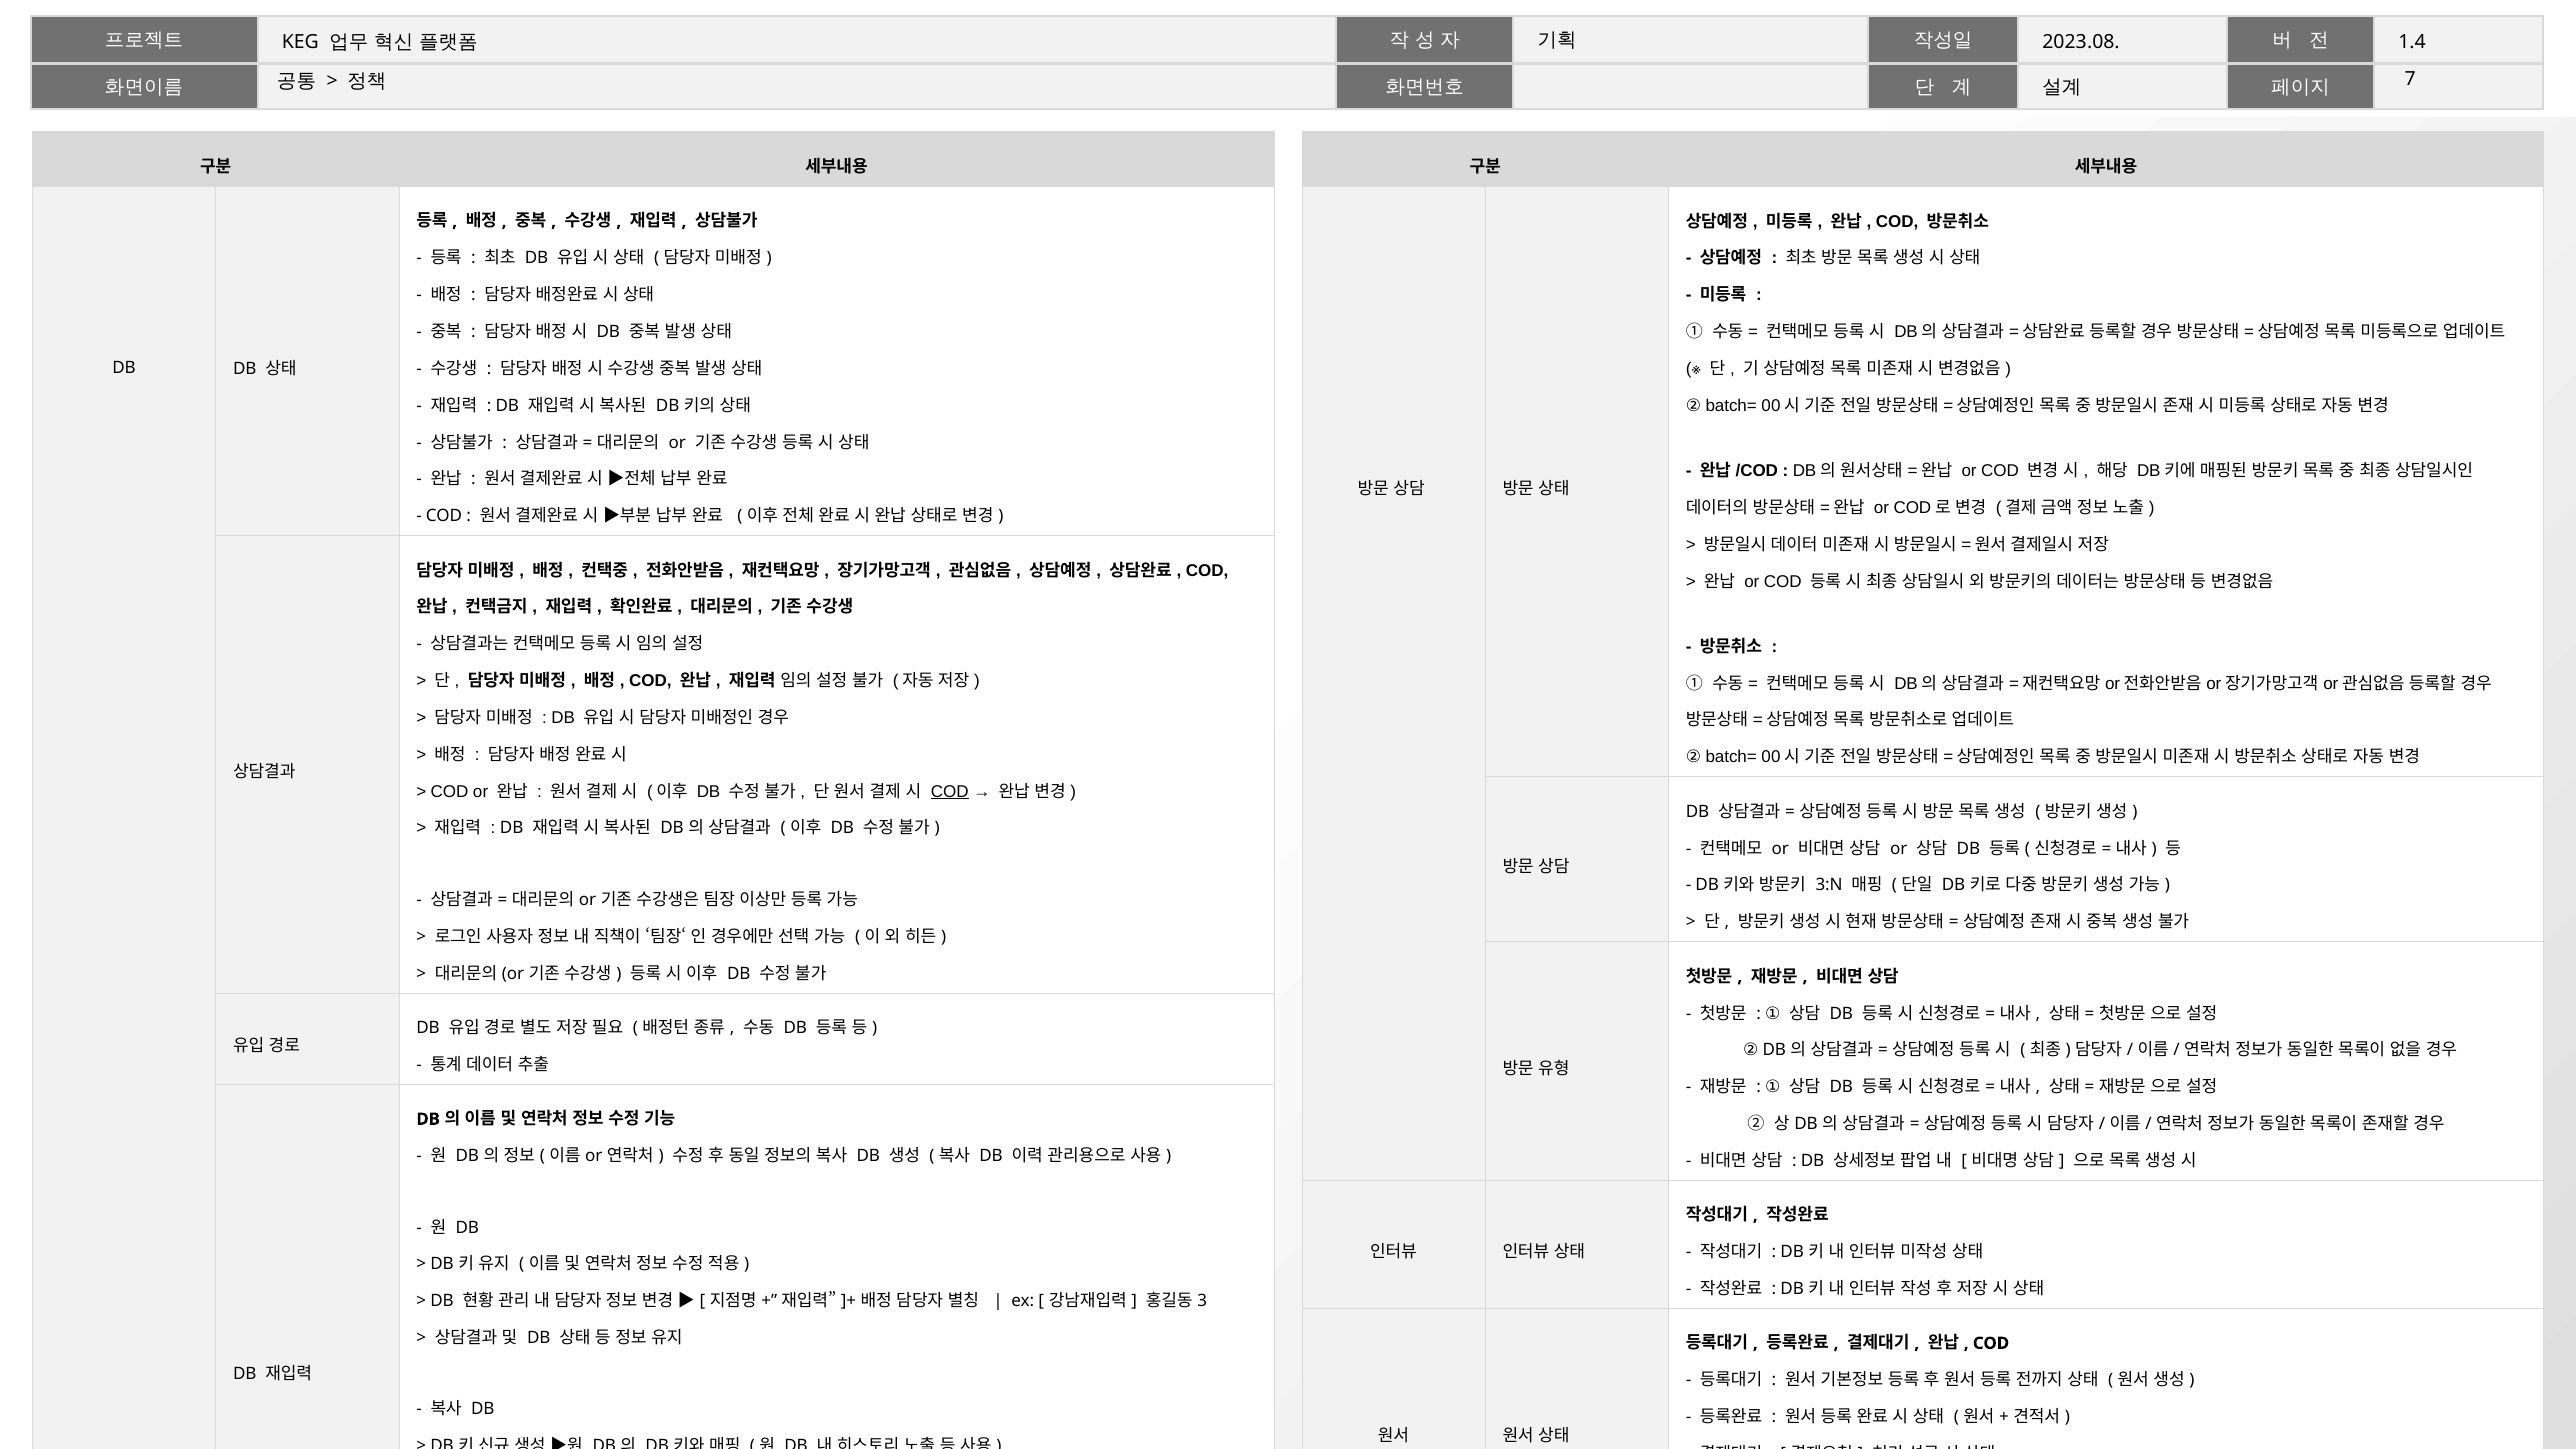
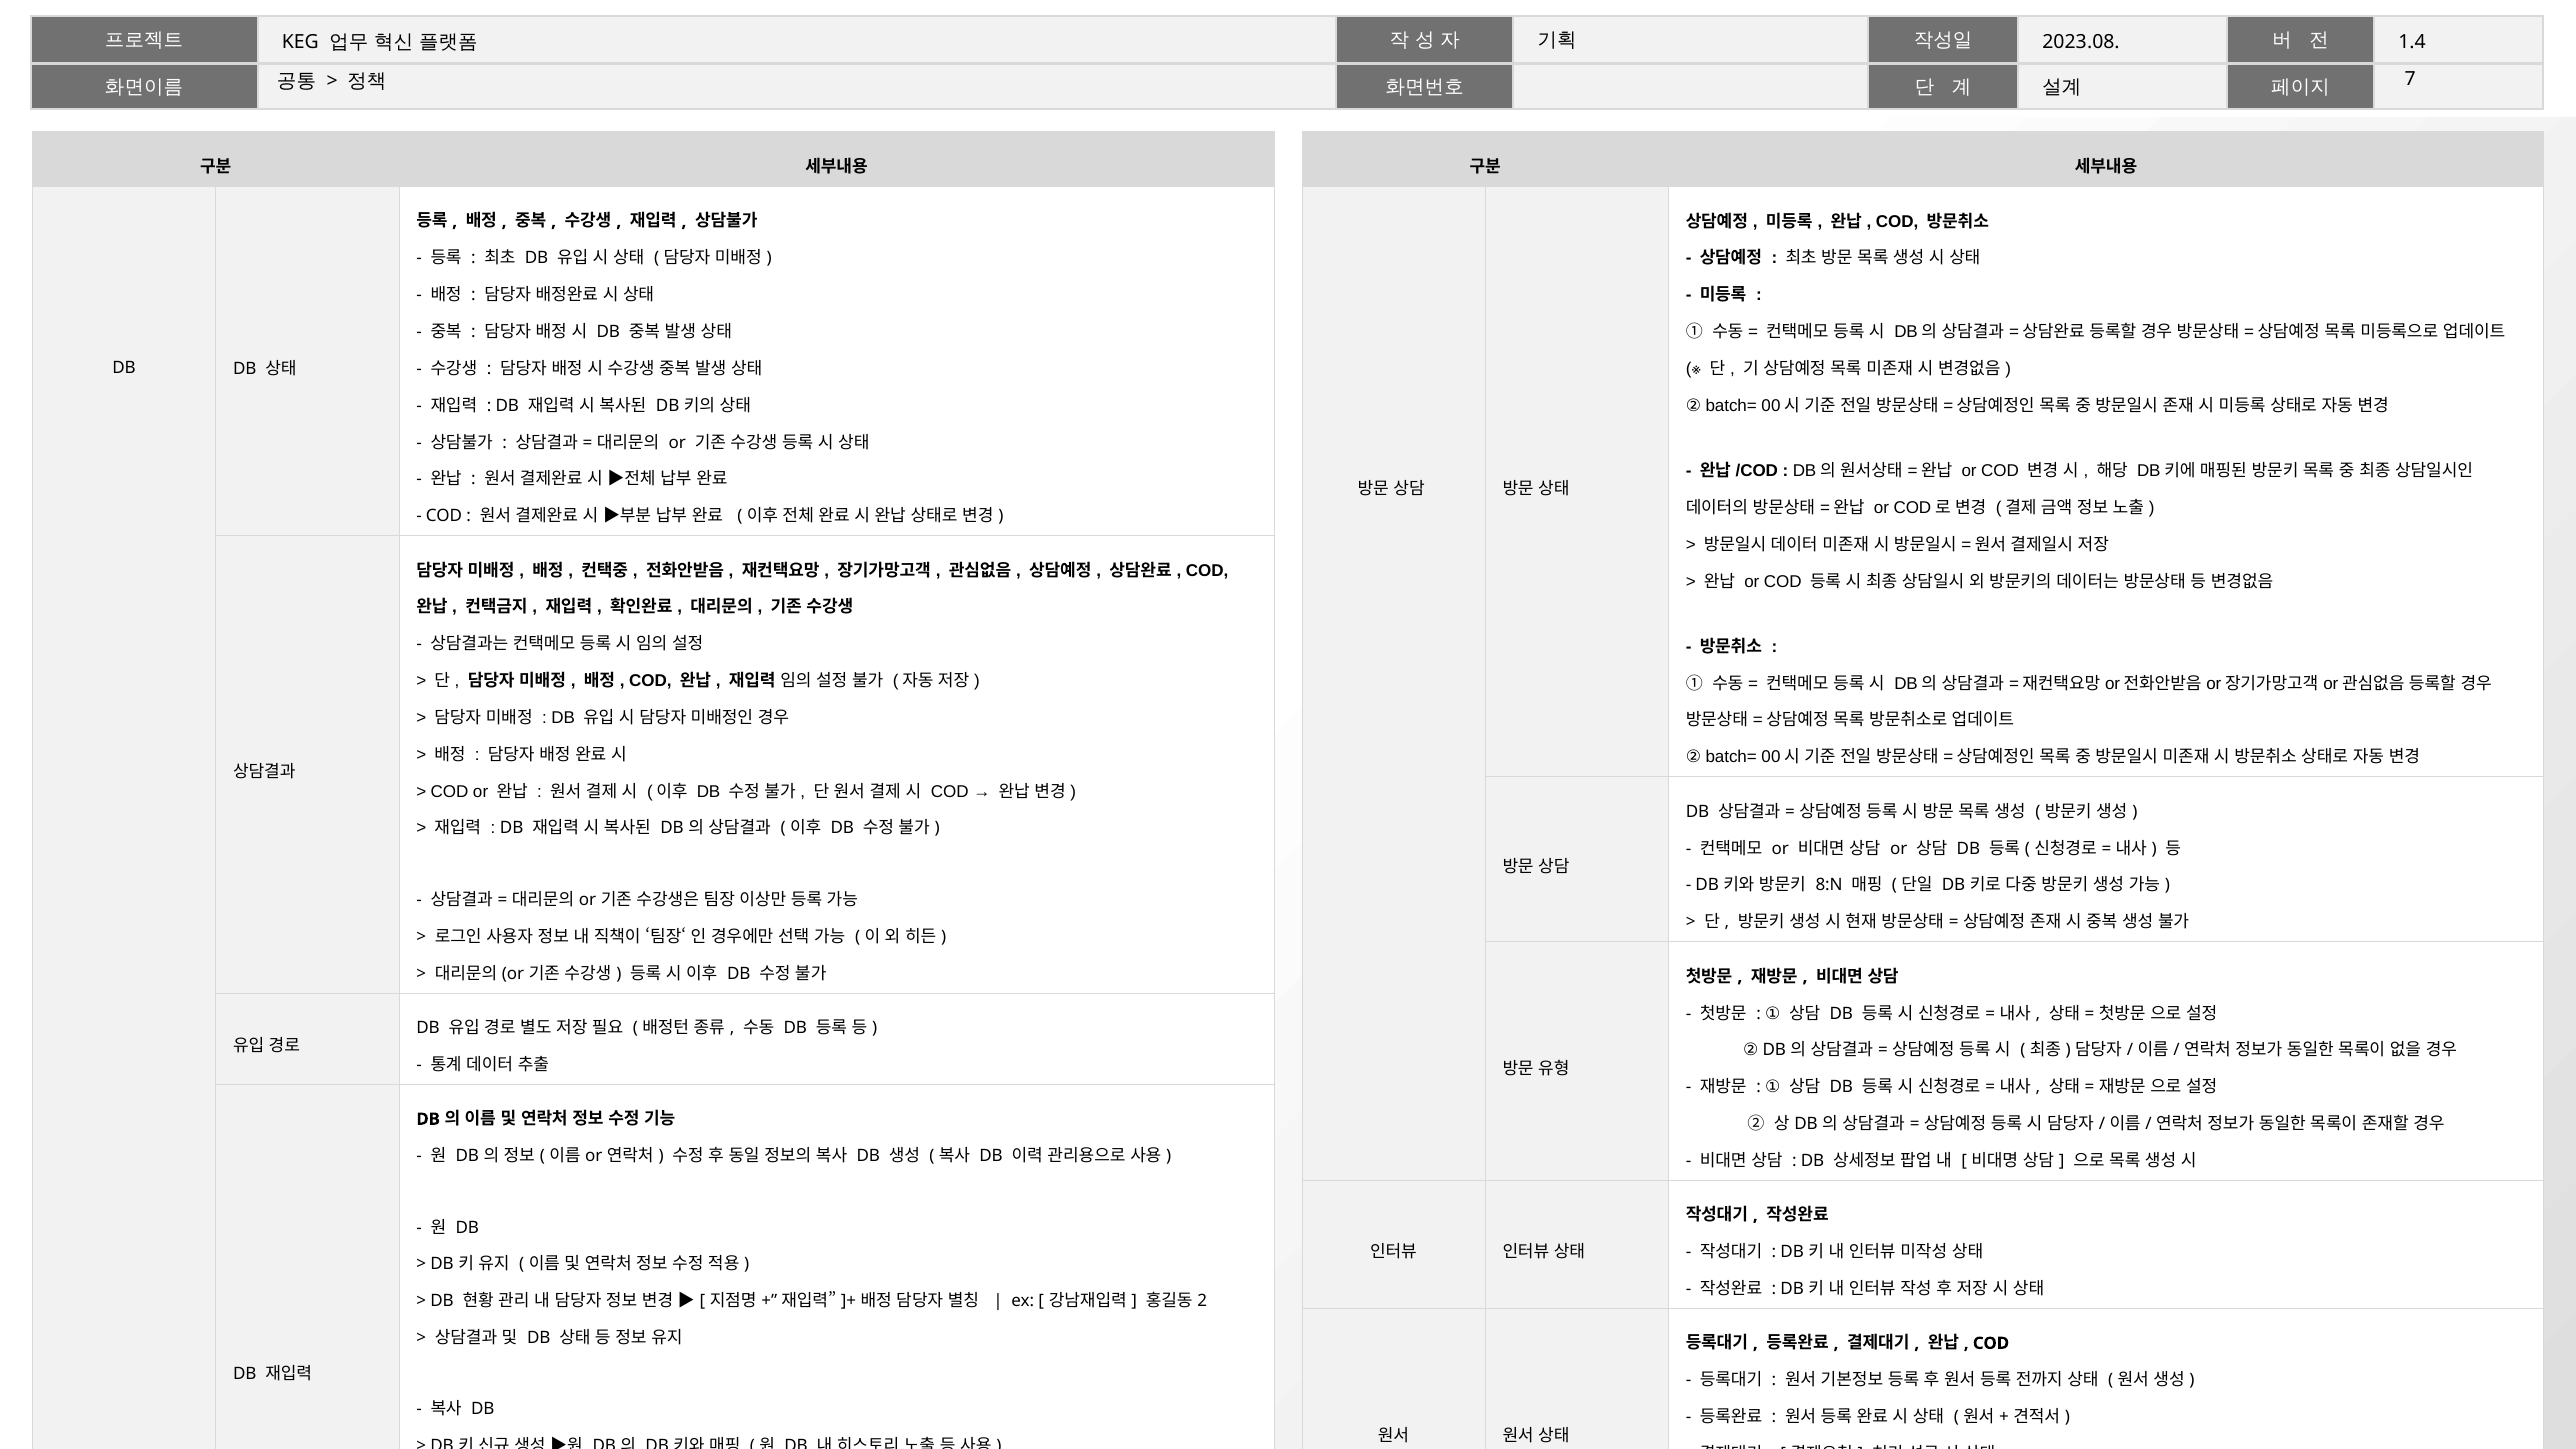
COD at (950, 791) underline: present -> none
3:N: 3:N -> 8:N
3 at (1202, 1301): 3 -> 2
